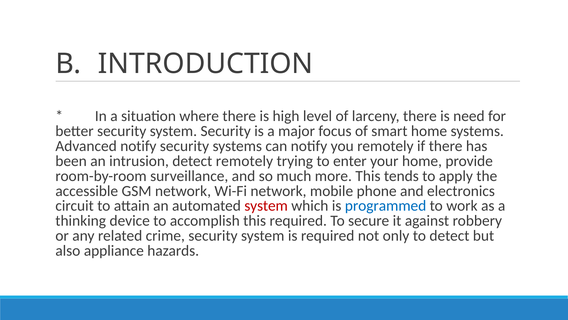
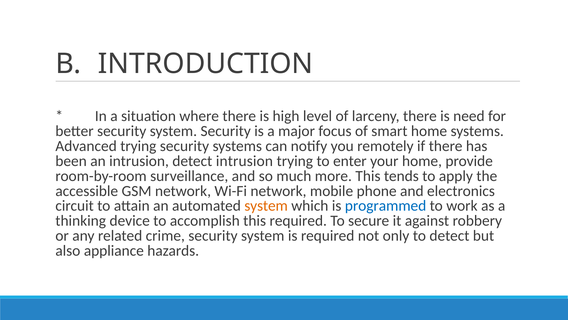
Advanced notify: notify -> trying
detect remotely: remotely -> intrusion
system at (266, 206) colour: red -> orange
